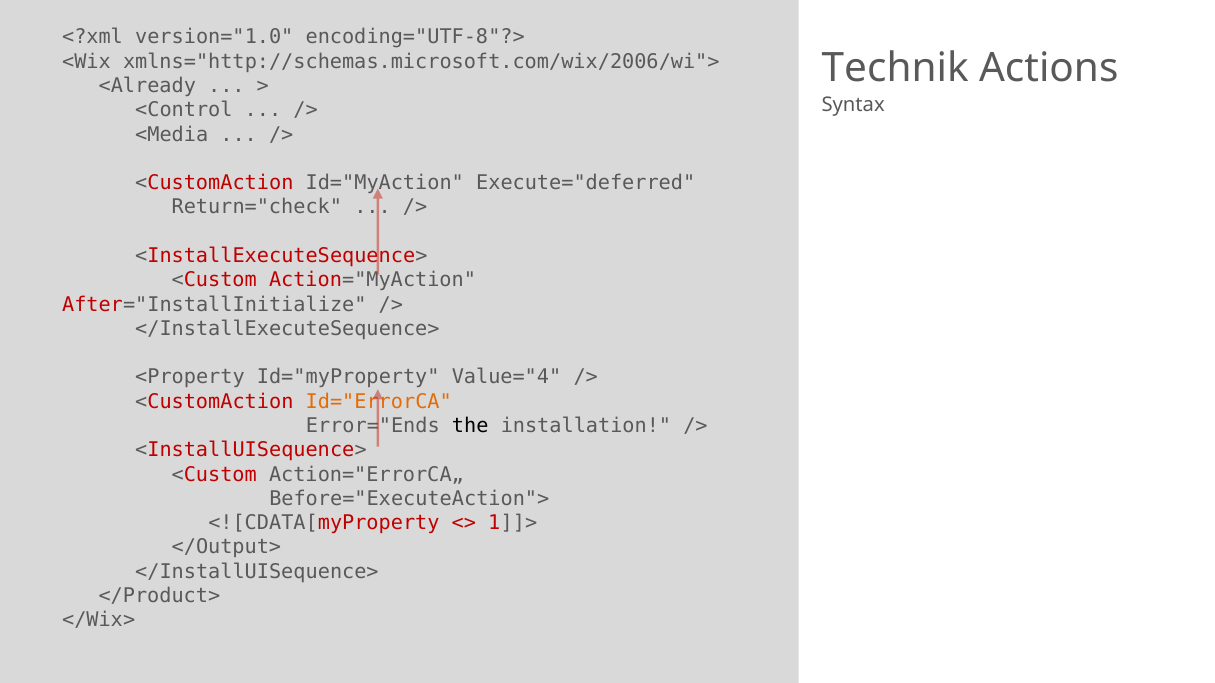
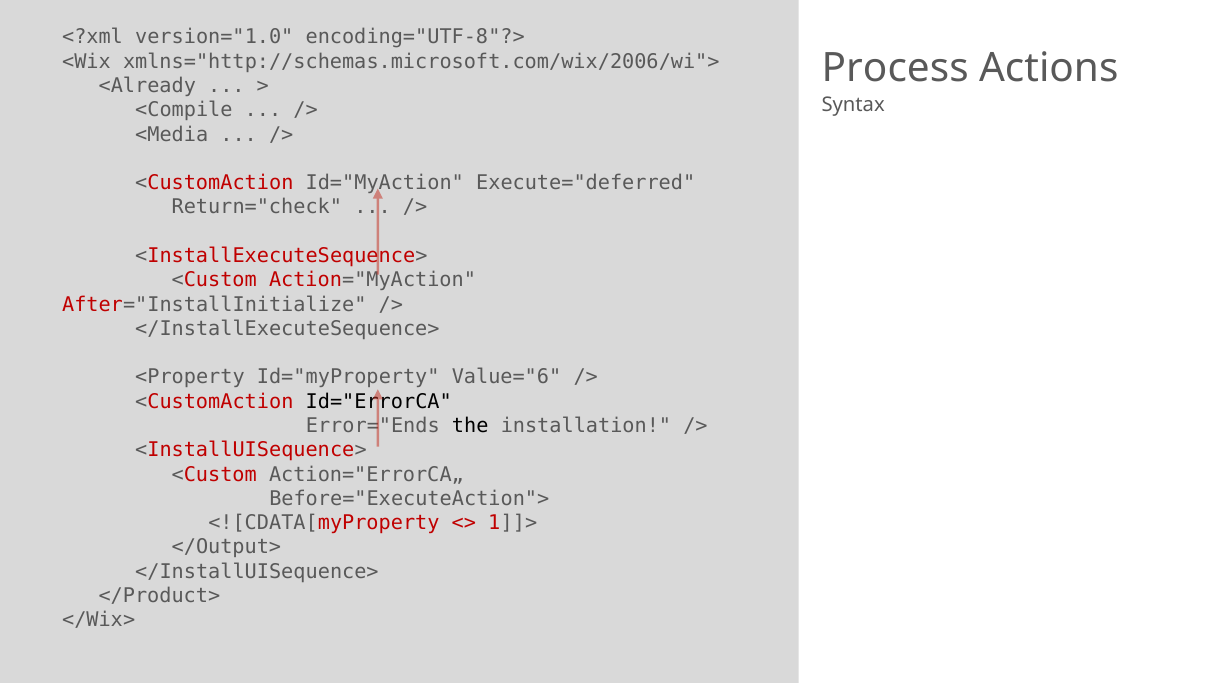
Technik: Technik -> Process
<Control: <Control -> <Compile
Value="4: Value="4 -> Value="6
Id="ErrorCA colour: orange -> black
